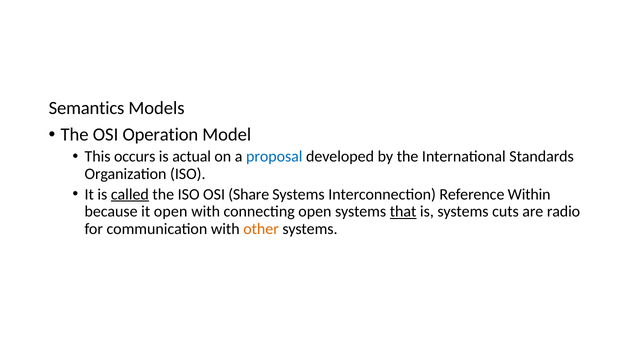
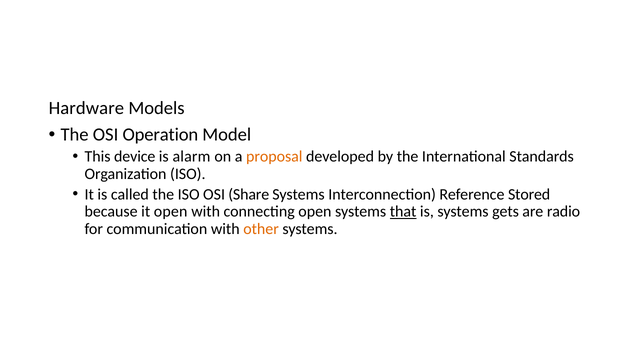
Semantics: Semantics -> Hardware
occurs: occurs -> device
actual: actual -> alarm
proposal colour: blue -> orange
called underline: present -> none
Within: Within -> Stored
cuts: cuts -> gets
